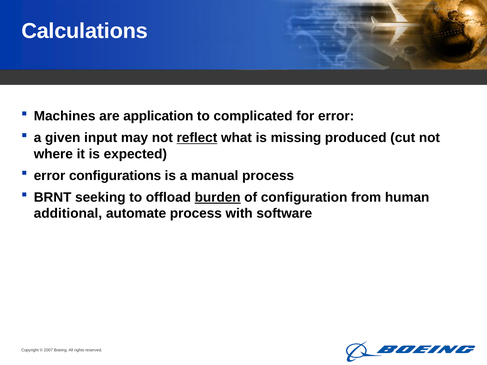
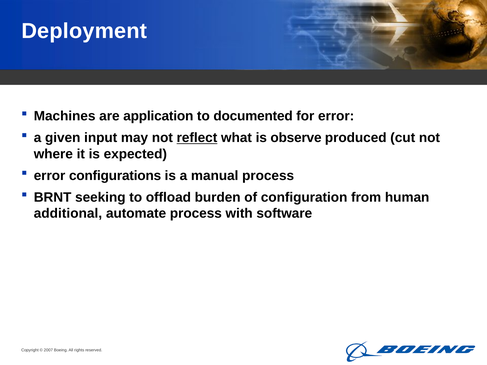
Calculations: Calculations -> Deployment
complicated: complicated -> documented
missing: missing -> observe
burden underline: present -> none
